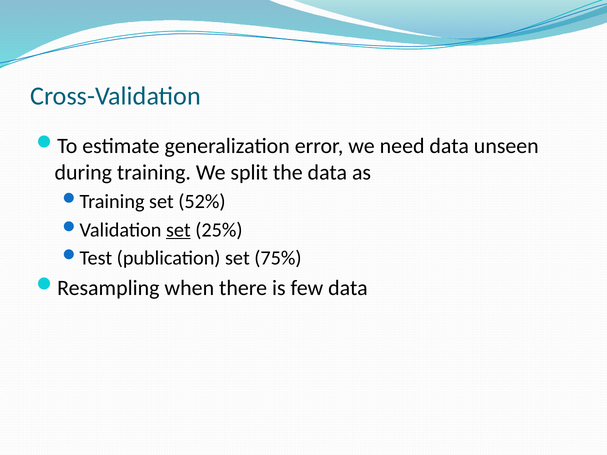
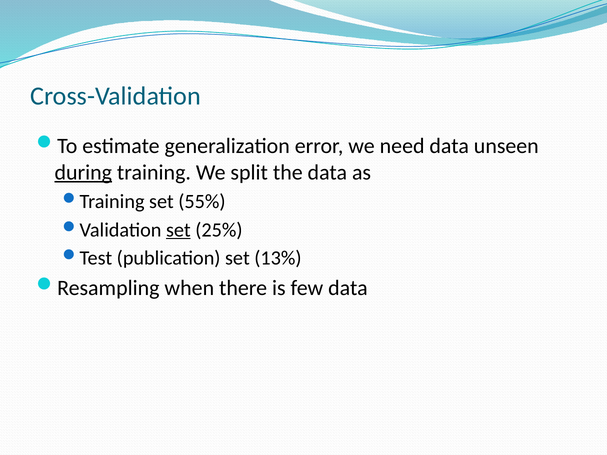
during underline: none -> present
52%: 52% -> 55%
75%: 75% -> 13%
